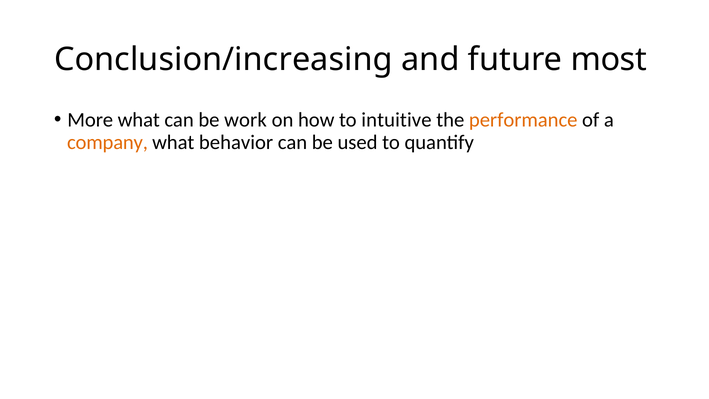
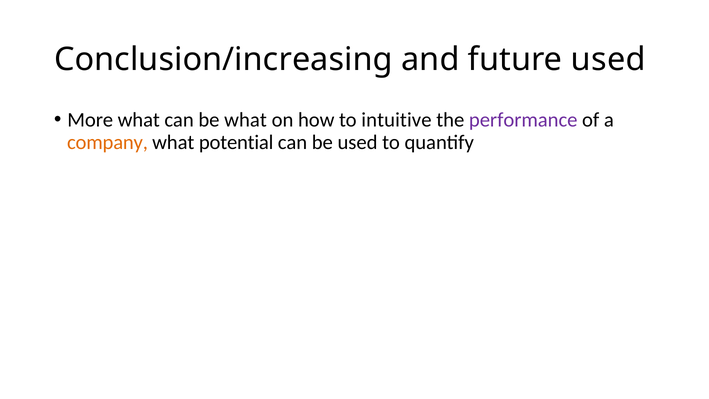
future most: most -> used
be work: work -> what
performance colour: orange -> purple
behavior: behavior -> potential
